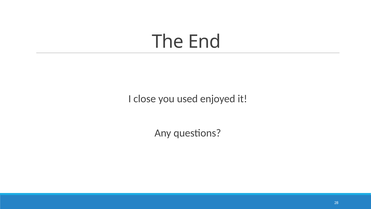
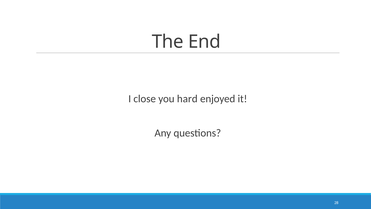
used: used -> hard
